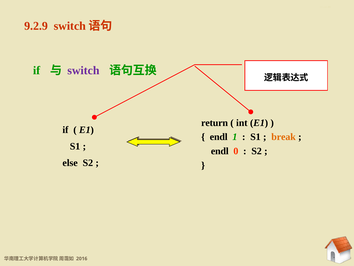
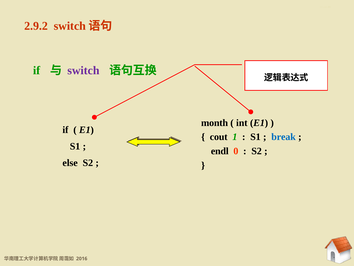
9.2.9: 9.2.9 -> 2.9.2
return: return -> month
endl at (219, 137): endl -> cout
break colour: orange -> blue
